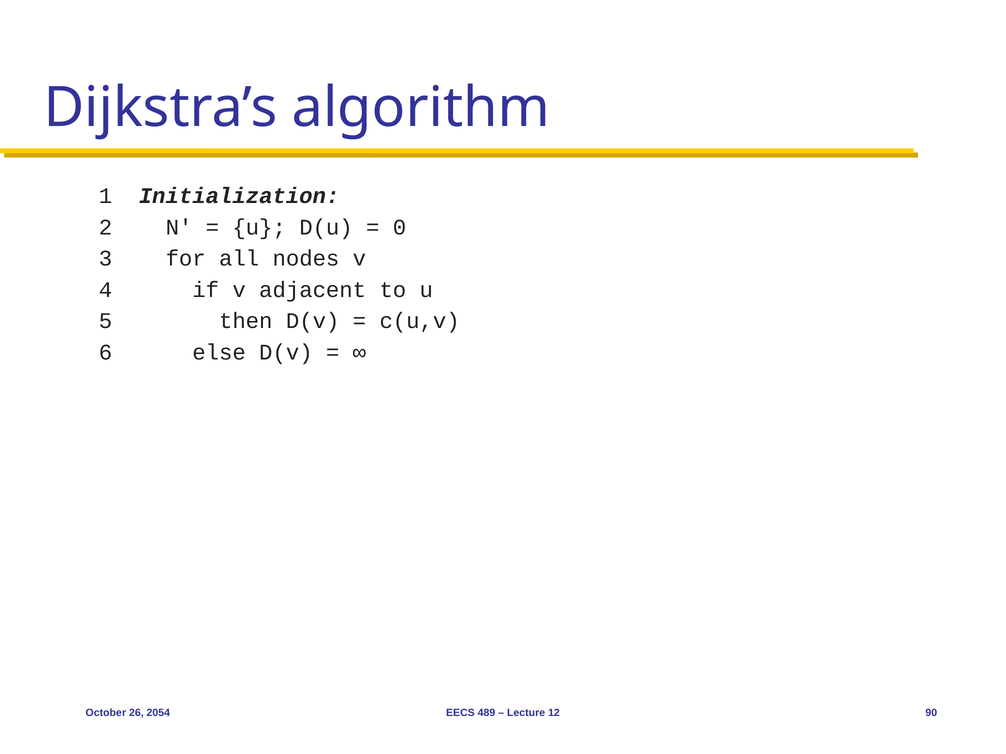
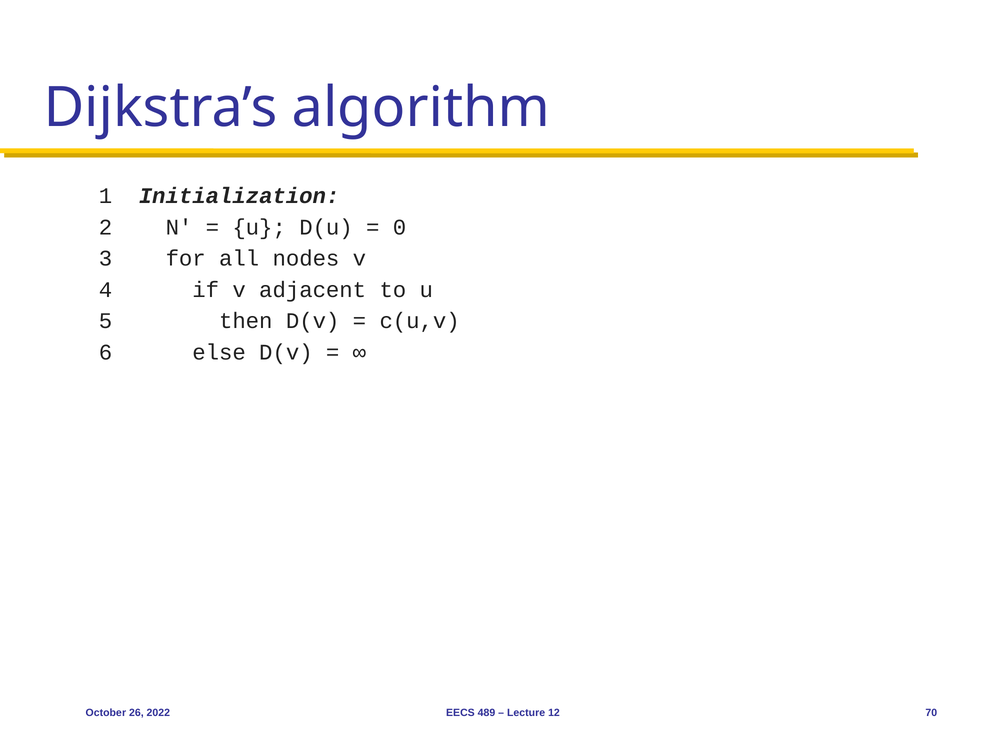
2054: 2054 -> 2022
90: 90 -> 70
